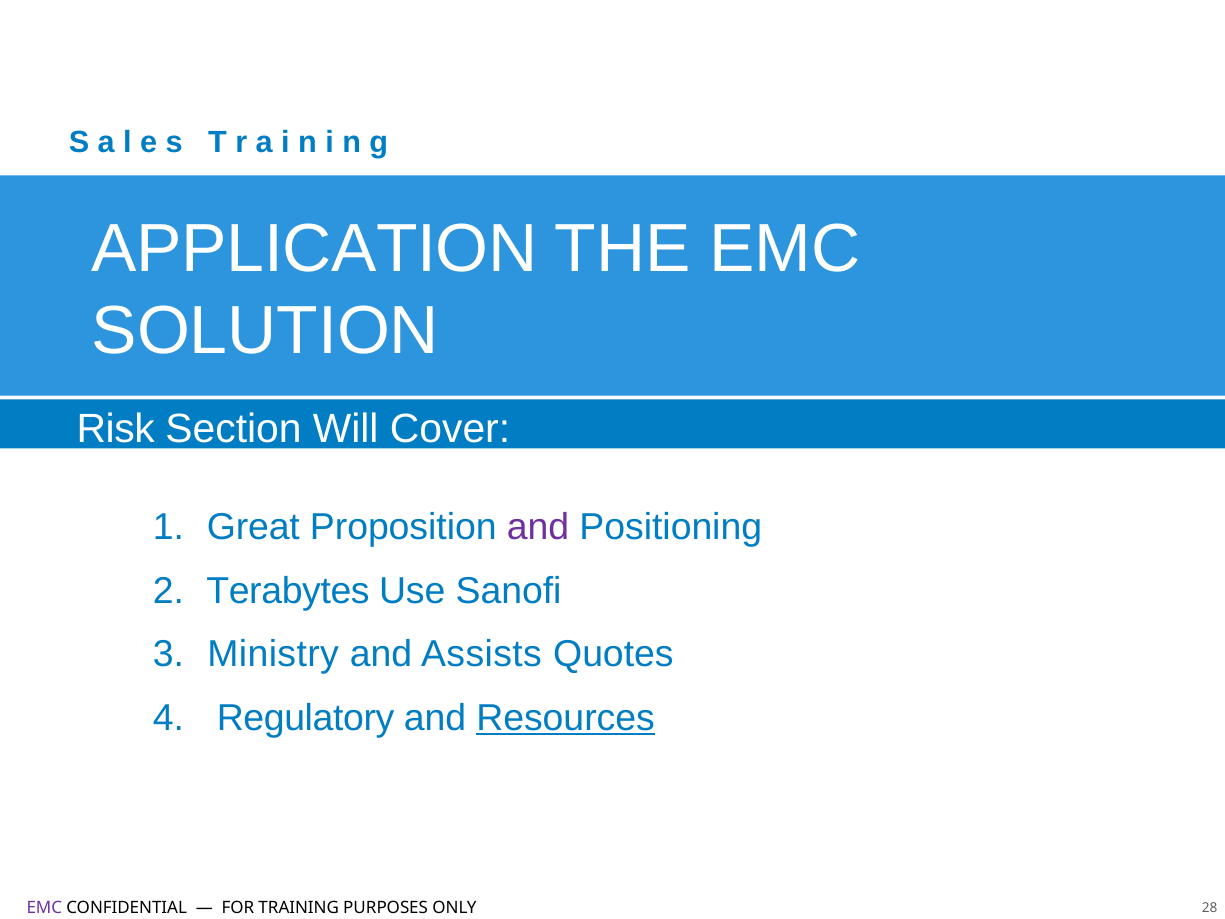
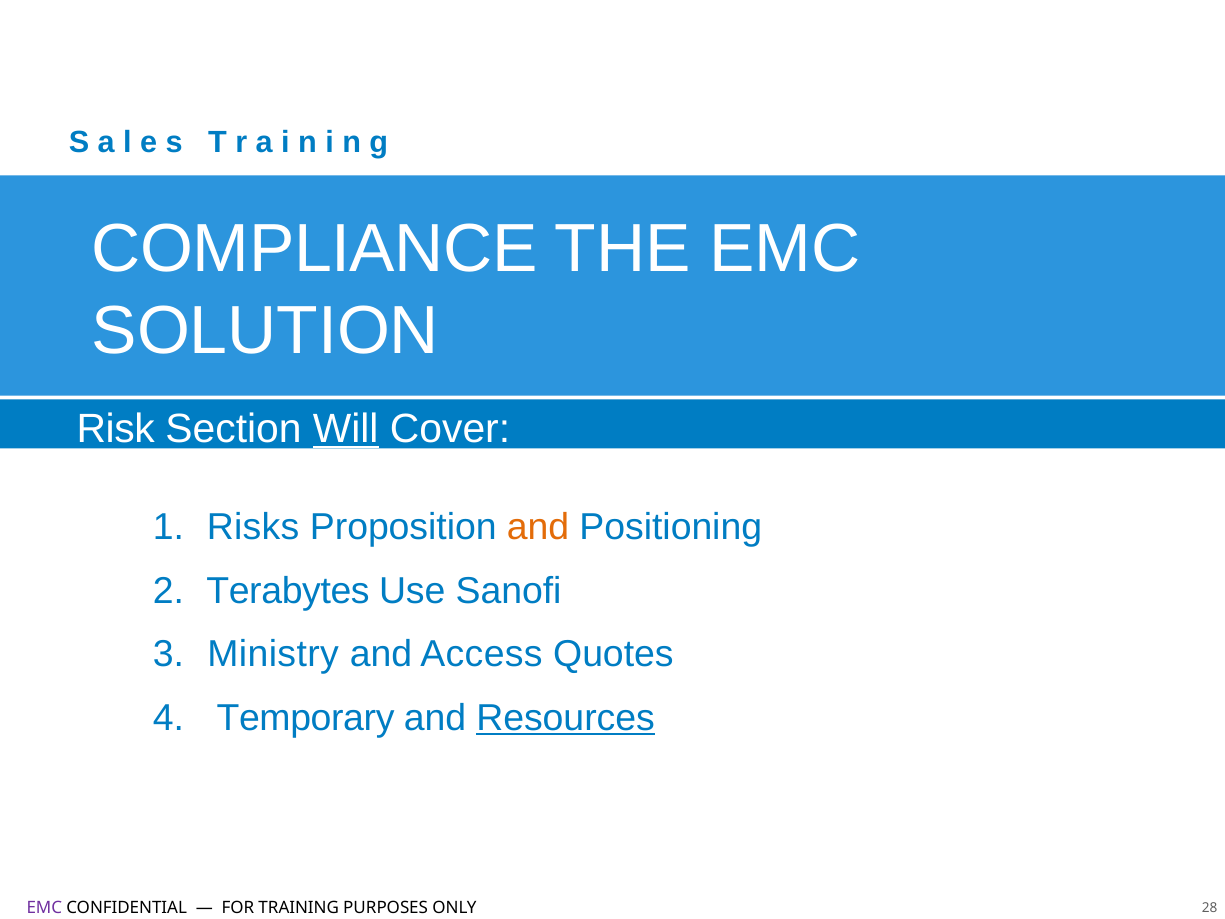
APPLICATION: APPLICATION -> COMPLIANCE
Will underline: none -> present
Great: Great -> Risks
and at (538, 527) colour: purple -> orange
Assists: Assists -> Access
Regulatory: Regulatory -> Temporary
